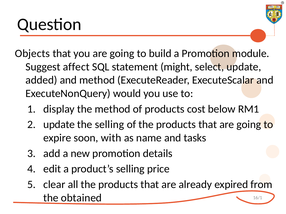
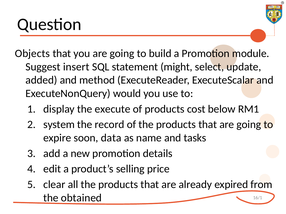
affect: affect -> insert
the method: method -> execute
update at (59, 125): update -> system
the selling: selling -> record
with: with -> data
